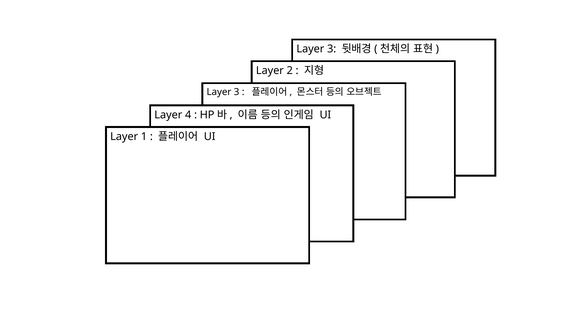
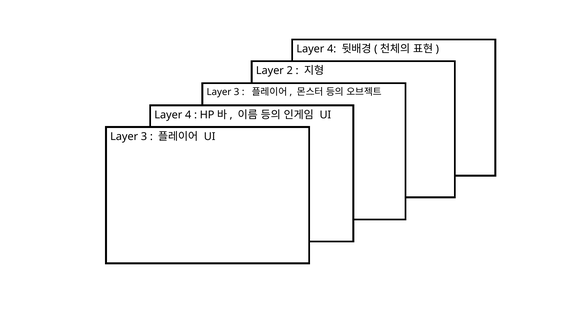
3 at (332, 49): 3 -> 4
1 at (144, 136): 1 -> 3
